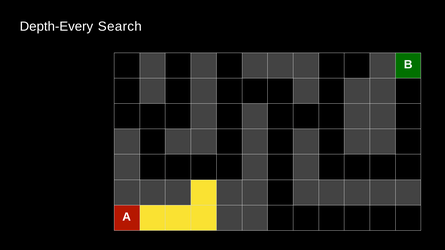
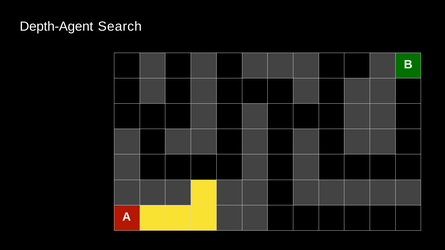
Depth-Every: Depth-Every -> Depth-Agent
